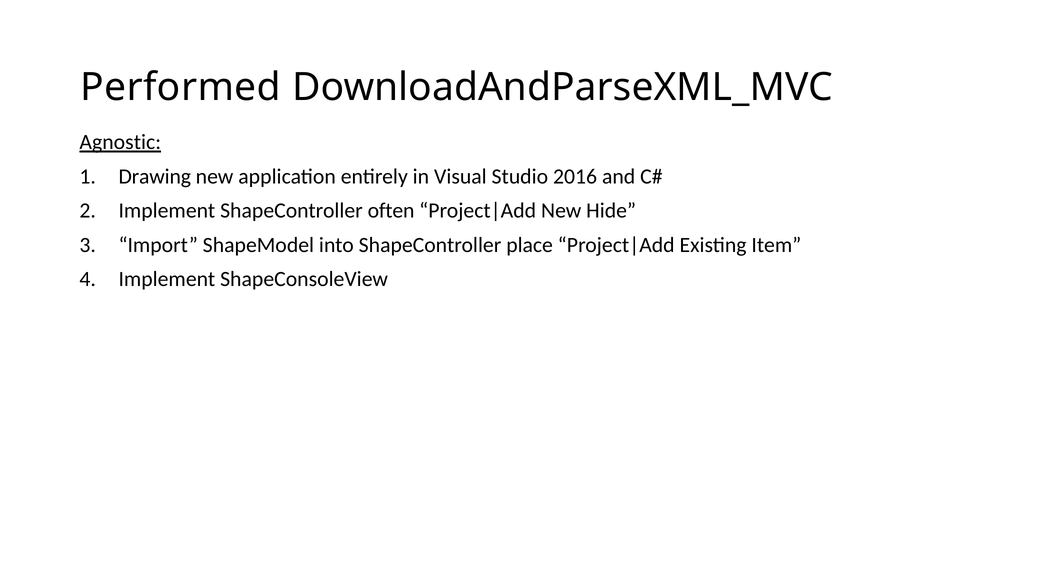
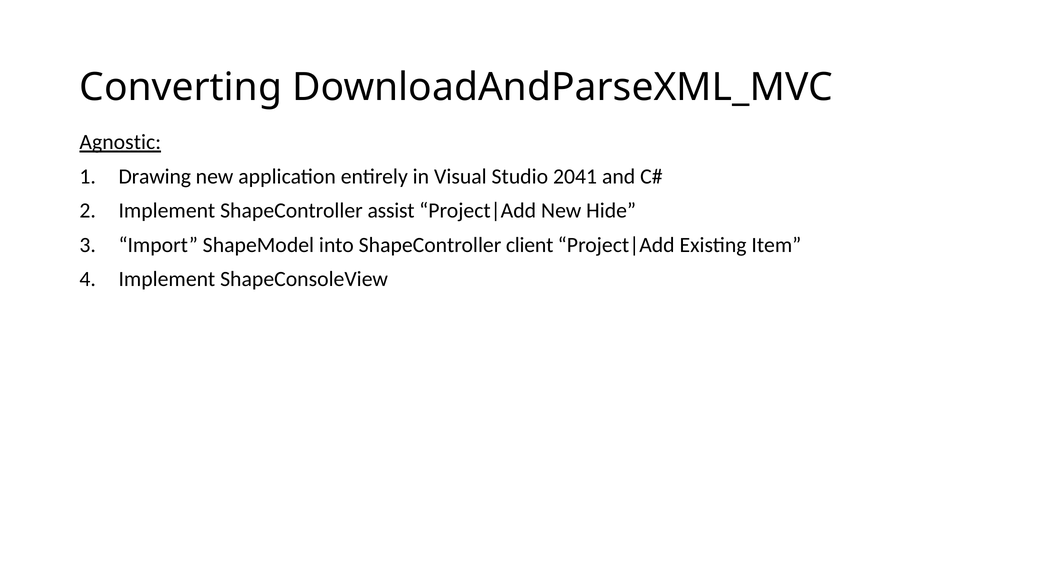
Performed: Performed -> Converting
2016: 2016 -> 2041
often: often -> assist
place: place -> client
